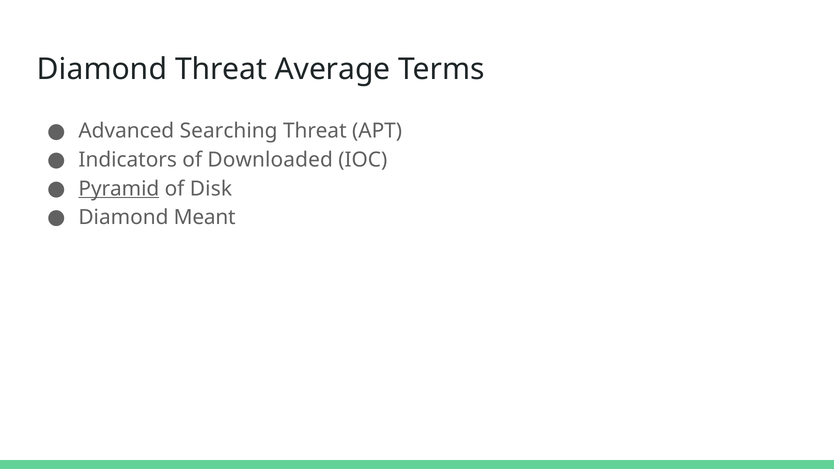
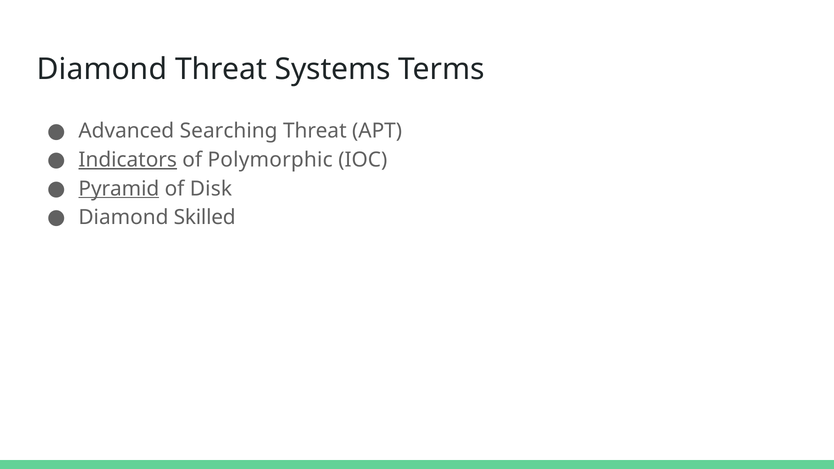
Average: Average -> Systems
Indicators underline: none -> present
Downloaded: Downloaded -> Polymorphic
Meant: Meant -> Skilled
